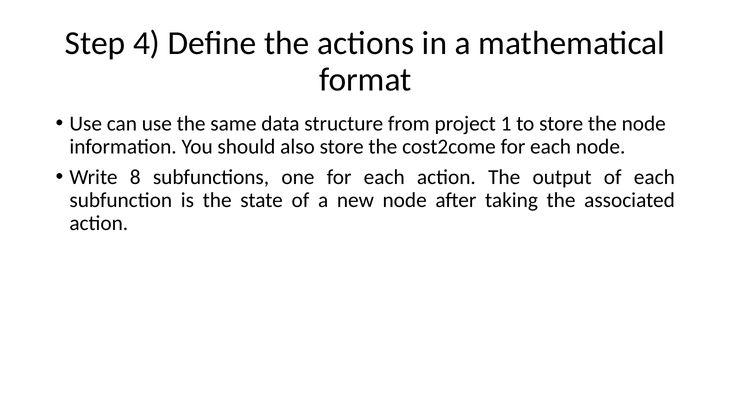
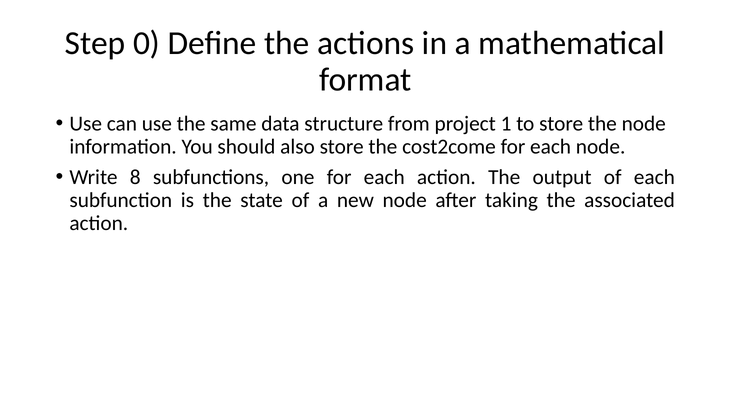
4: 4 -> 0
